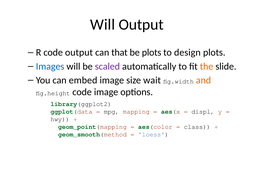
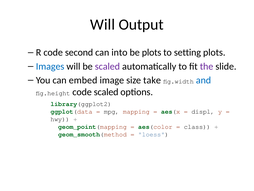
code output: output -> second
that: that -> into
design: design -> setting
the colour: orange -> purple
wait: wait -> take
and colour: orange -> blue
code image: image -> scaled
